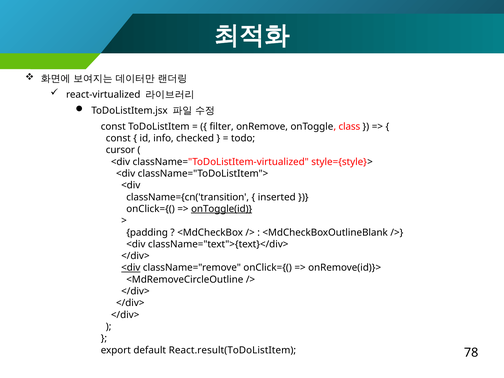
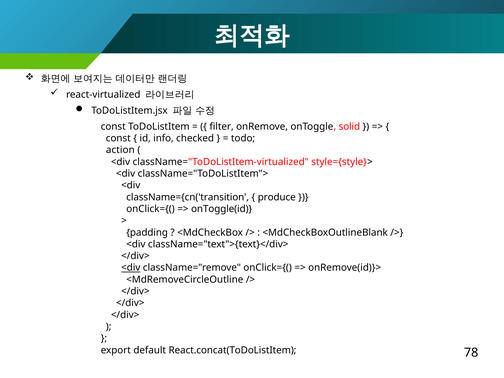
class: class -> solid
cursor: cursor -> action
inserted: inserted -> produce
onToggle(id underline: present -> none
React.result(ToDoListItem: React.result(ToDoListItem -> React.concat(ToDoListItem
